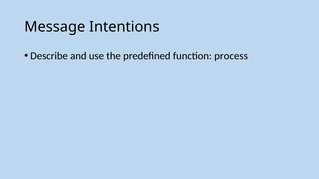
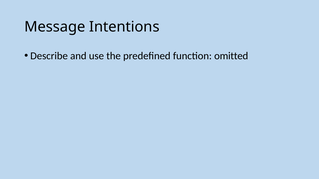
process: process -> omitted
